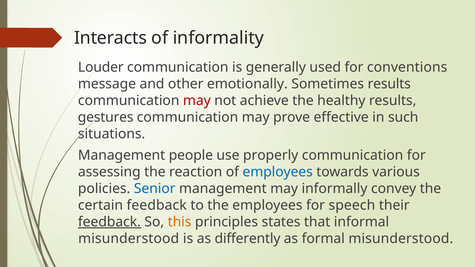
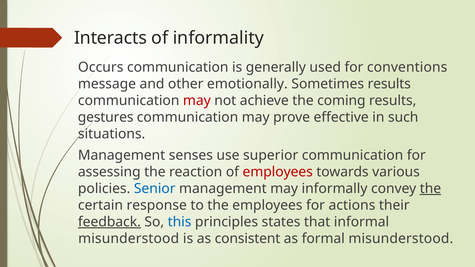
Louder: Louder -> Occurs
healthy: healthy -> coming
people: people -> senses
properly: properly -> superior
employees at (278, 172) colour: blue -> red
the at (430, 189) underline: none -> present
certain feedback: feedback -> response
speech: speech -> actions
this colour: orange -> blue
differently: differently -> consistent
